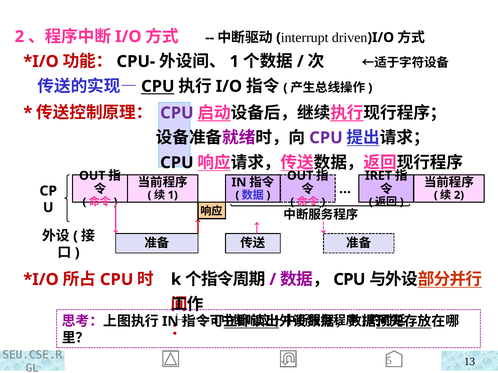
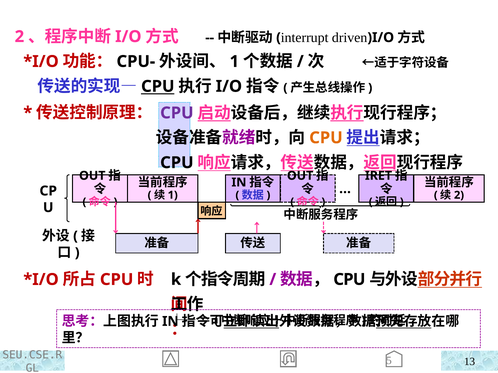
CPU at (326, 138) colour: purple -> orange
